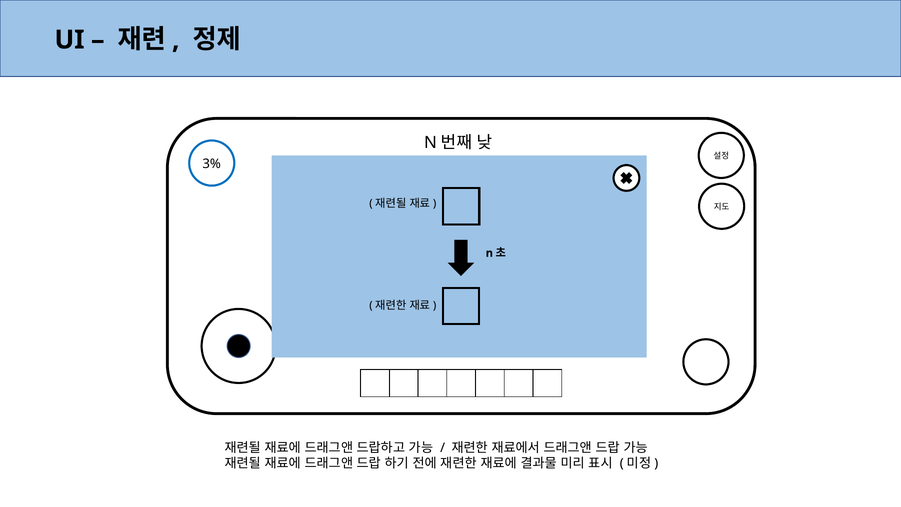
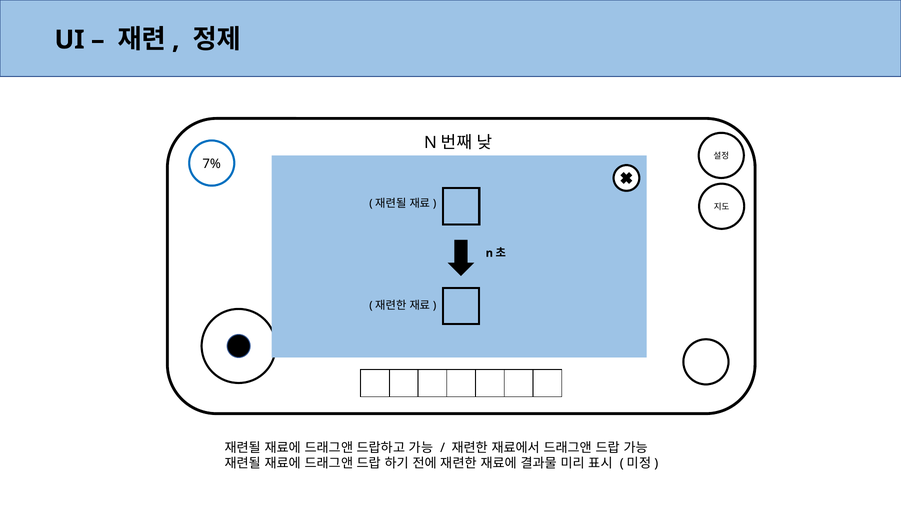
3%: 3% -> 7%
